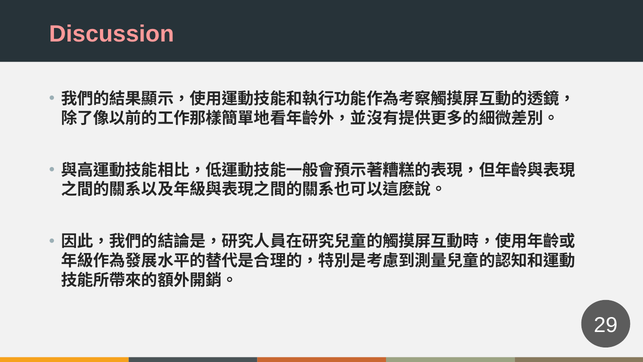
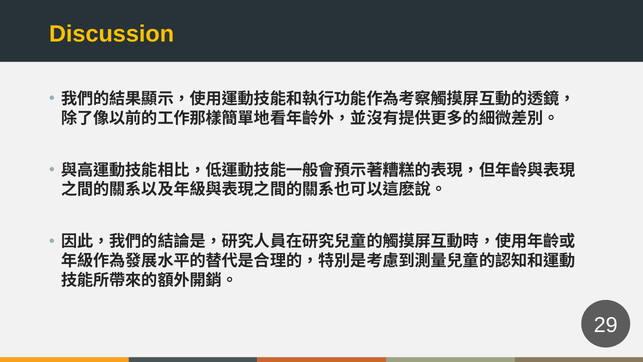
Discussion colour: pink -> yellow
